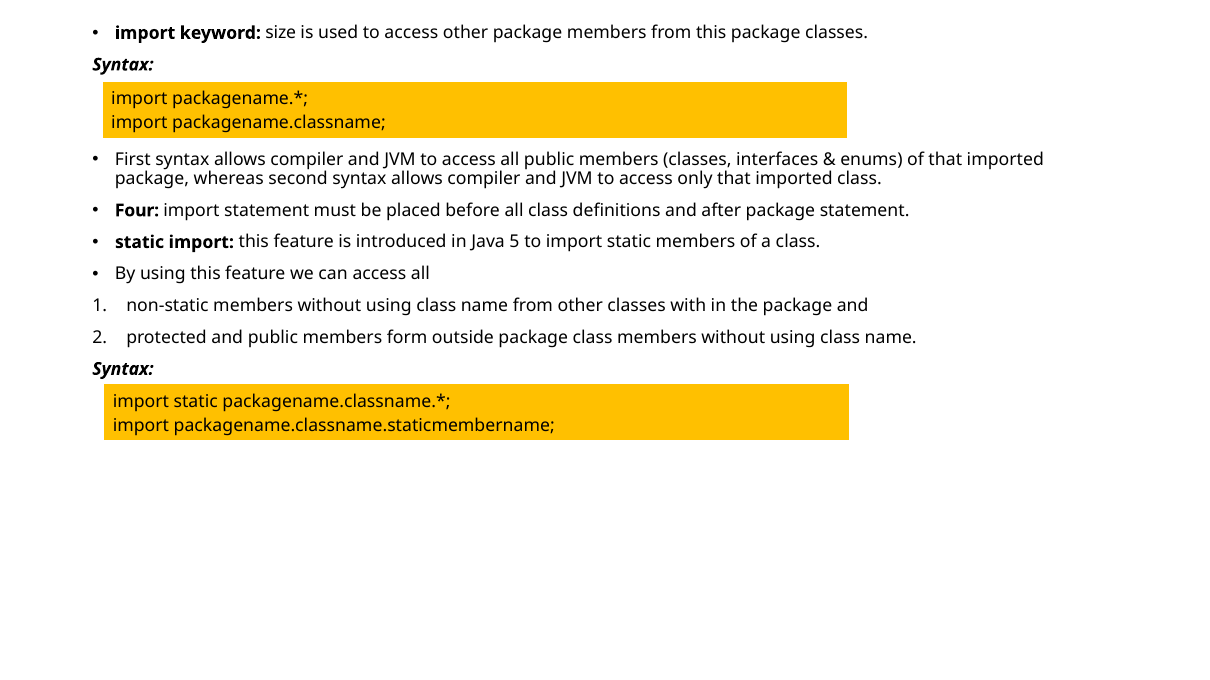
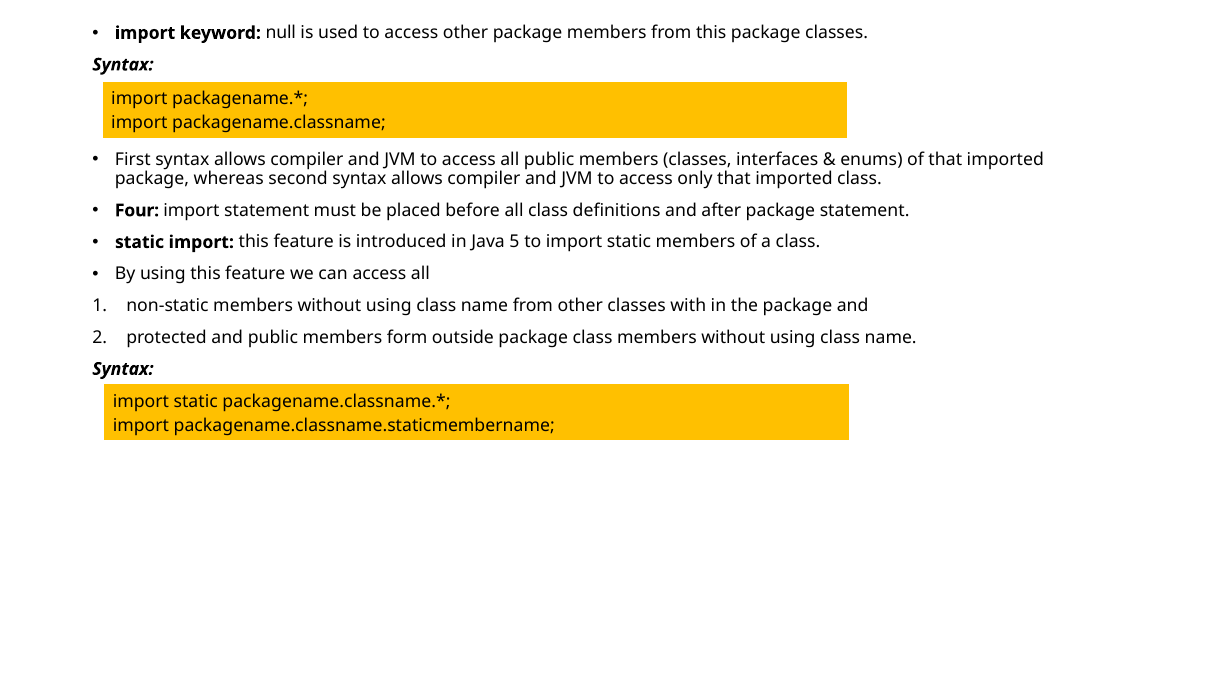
size: size -> null
